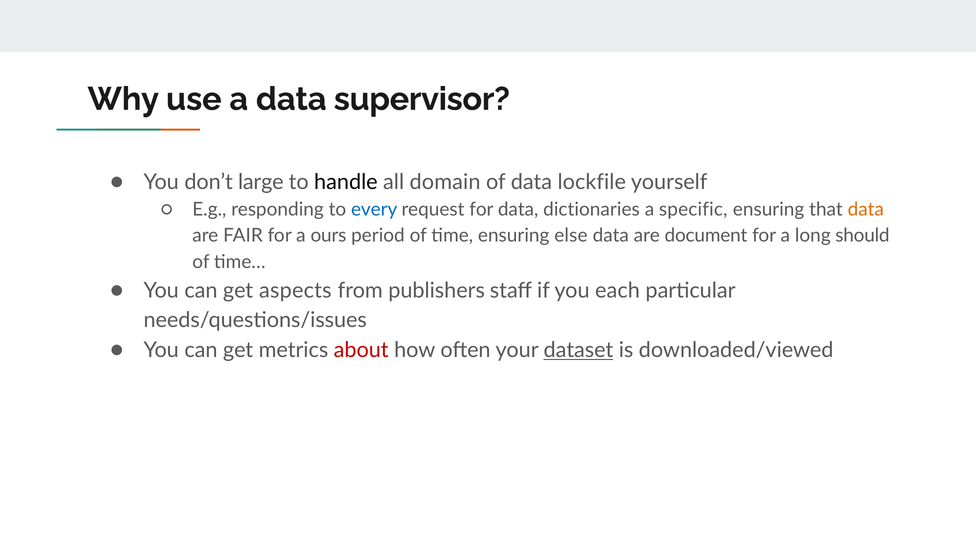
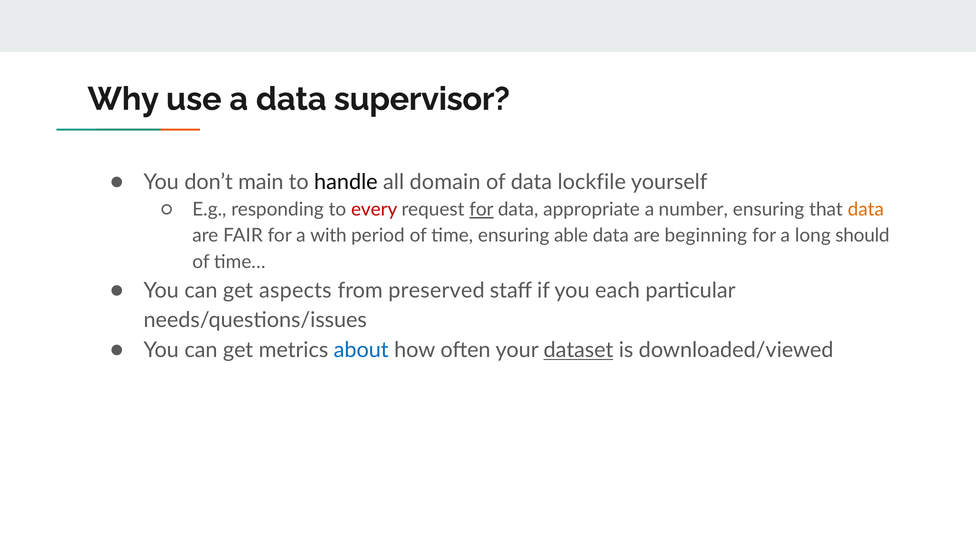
large: large -> main
every colour: blue -> red
for at (481, 210) underline: none -> present
dictionaries: dictionaries -> appropriate
specific: specific -> number
ours: ours -> with
else: else -> able
document: document -> beginning
publishers: publishers -> preserved
about colour: red -> blue
